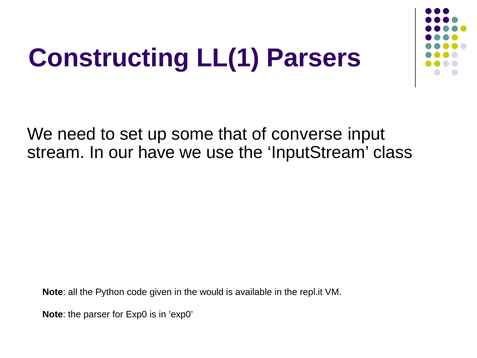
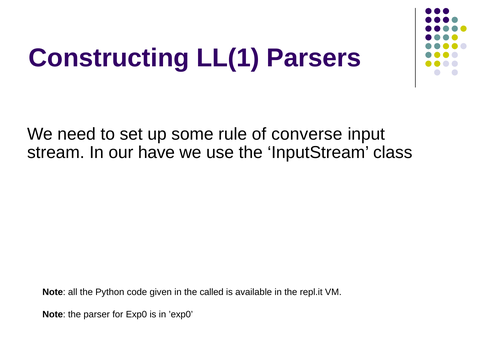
that: that -> rule
would: would -> called
